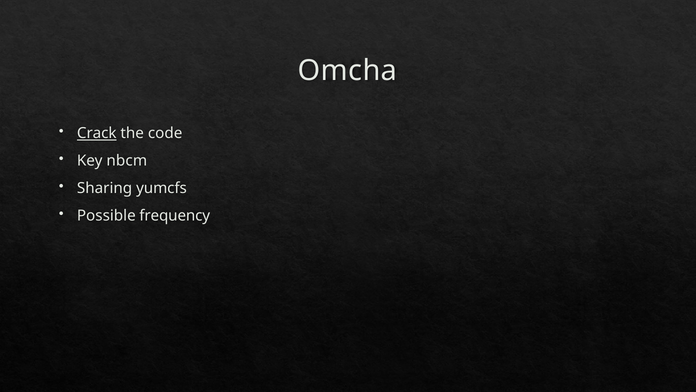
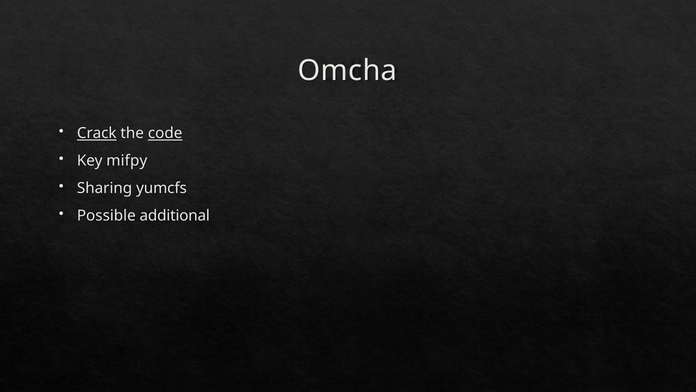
code underline: none -> present
nbcm: nbcm -> mifpy
frequency: frequency -> additional
